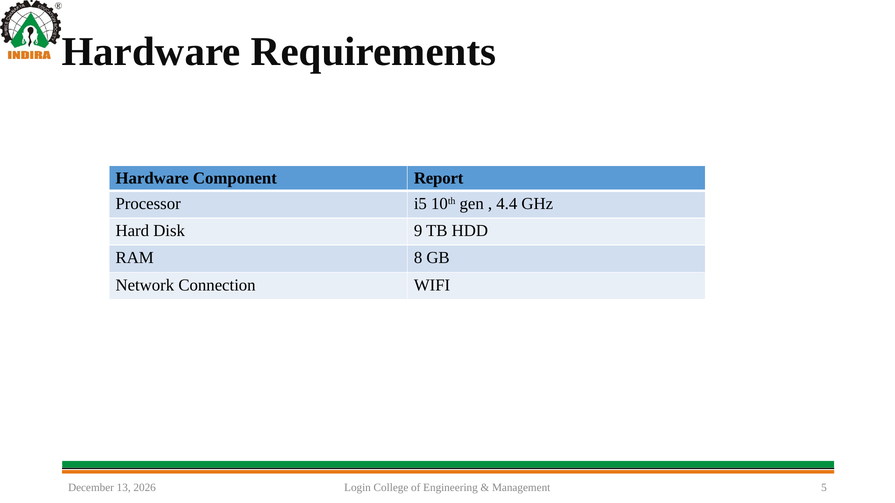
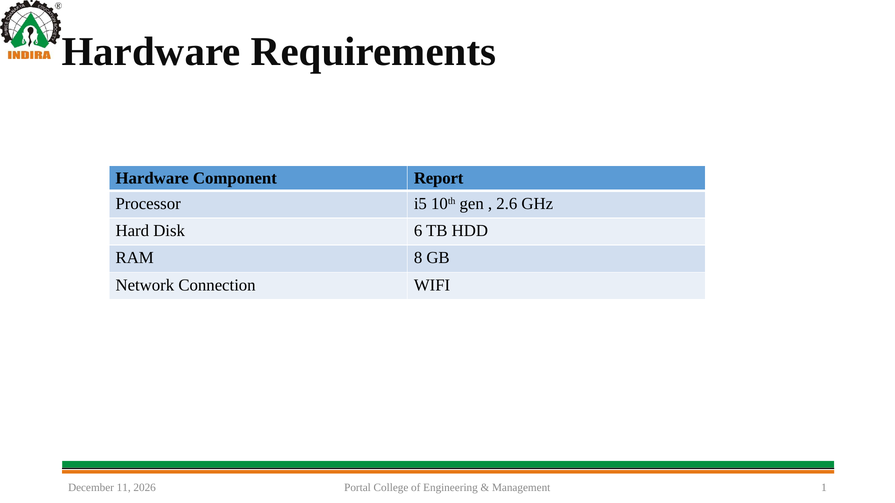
4.4: 4.4 -> 2.6
9: 9 -> 6
13: 13 -> 11
Login: Login -> Portal
5: 5 -> 1
